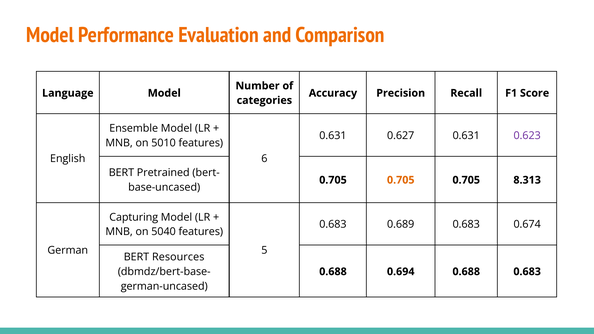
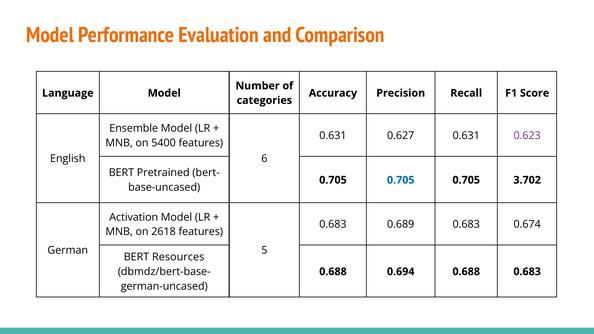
5010: 5010 -> 5400
0.705 at (401, 180) colour: orange -> blue
8.313: 8.313 -> 3.702
Capturing: Capturing -> Activation
5040: 5040 -> 2618
